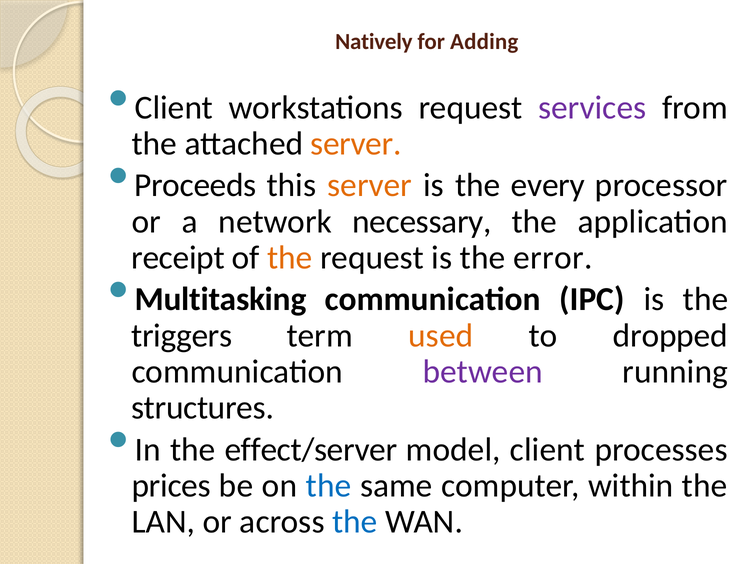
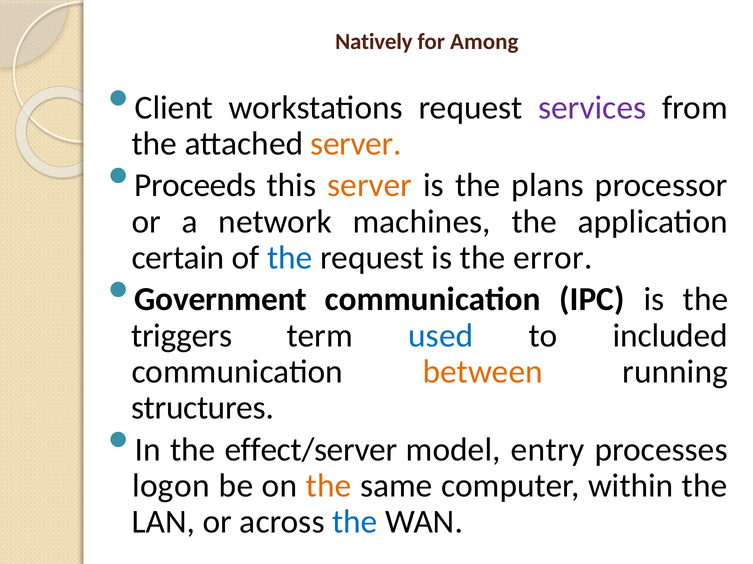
Adding: Adding -> Among
every: every -> plans
necessary: necessary -> machines
receipt: receipt -> certain
the at (290, 258) colour: orange -> blue
Multitasking: Multitasking -> Government
used colour: orange -> blue
dropped: dropped -> included
between colour: purple -> orange
model client: client -> entry
prices: prices -> logon
the at (329, 486) colour: blue -> orange
